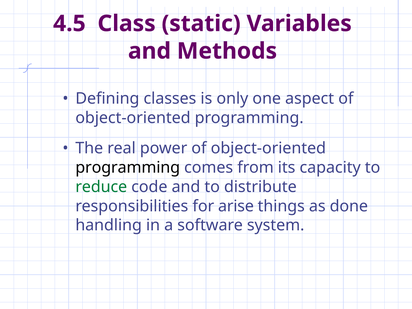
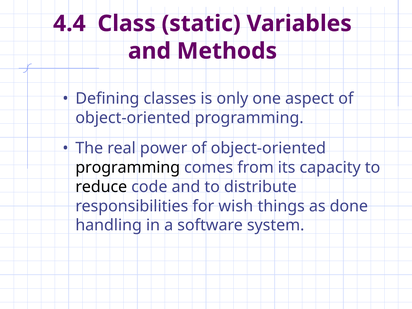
4.5: 4.5 -> 4.4
reduce colour: green -> black
arise: arise -> wish
